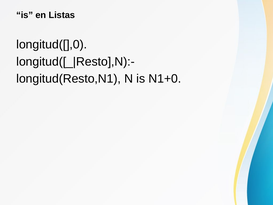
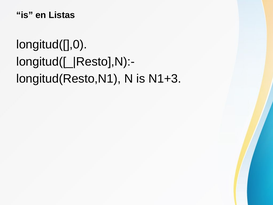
N1+0: N1+0 -> N1+3
